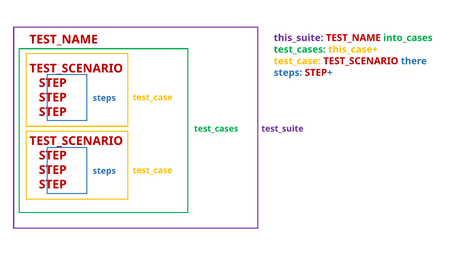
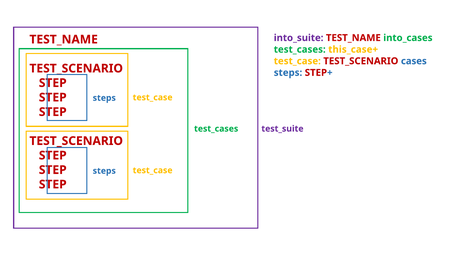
this_suite: this_suite -> into_suite
there: there -> cases
